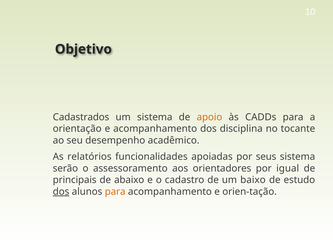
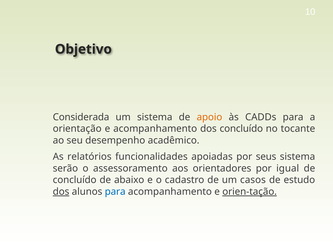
Cadastrados: Cadastrados -> Considerada
dos disciplina: disciplina -> concluído
principais at (75, 180): principais -> concluído
baixo: baixo -> casos
para at (115, 192) colour: orange -> blue
orien-tação underline: none -> present
